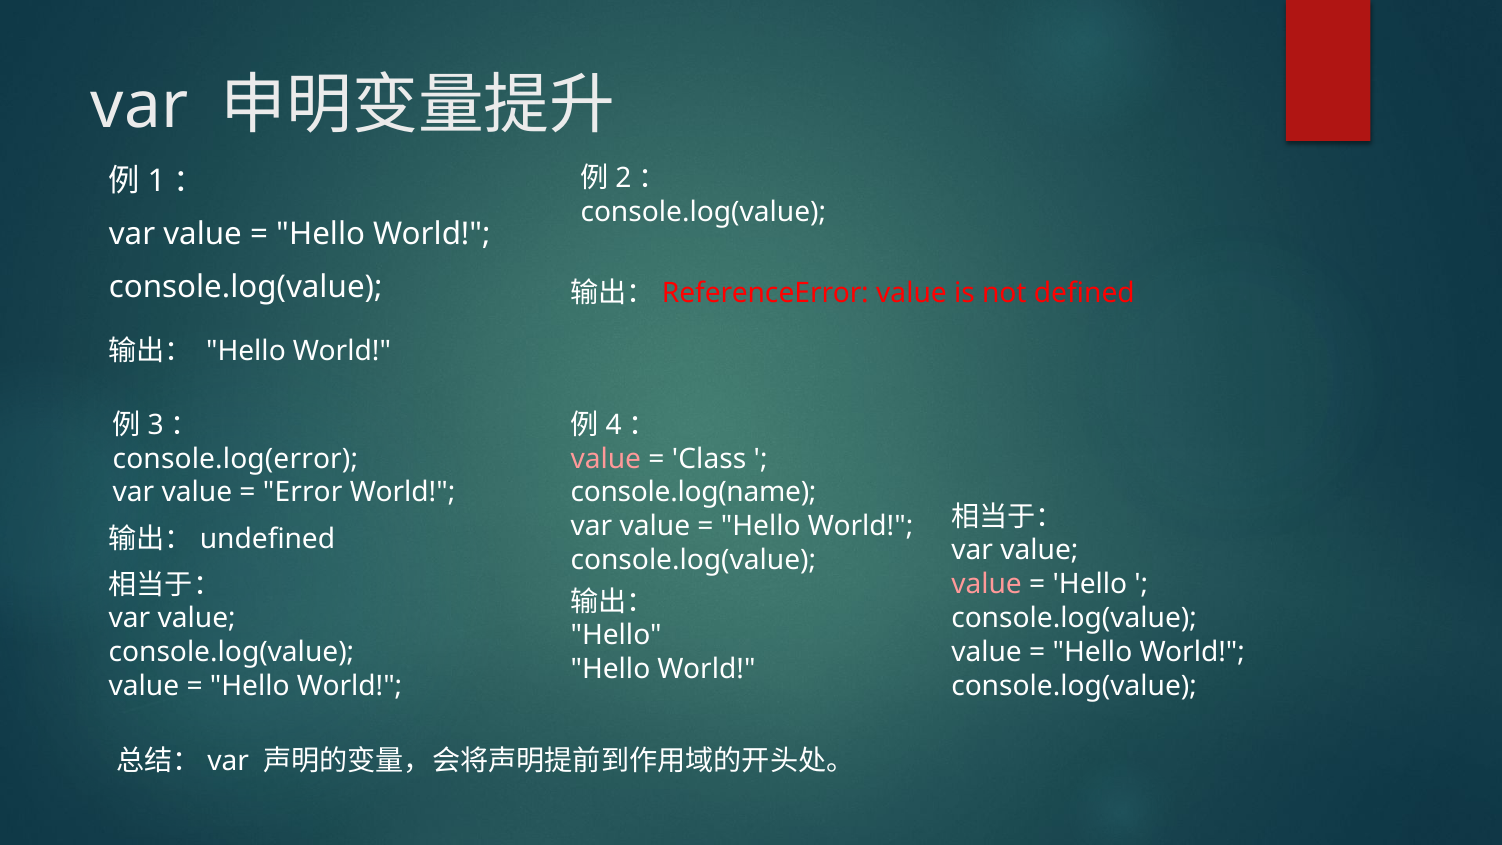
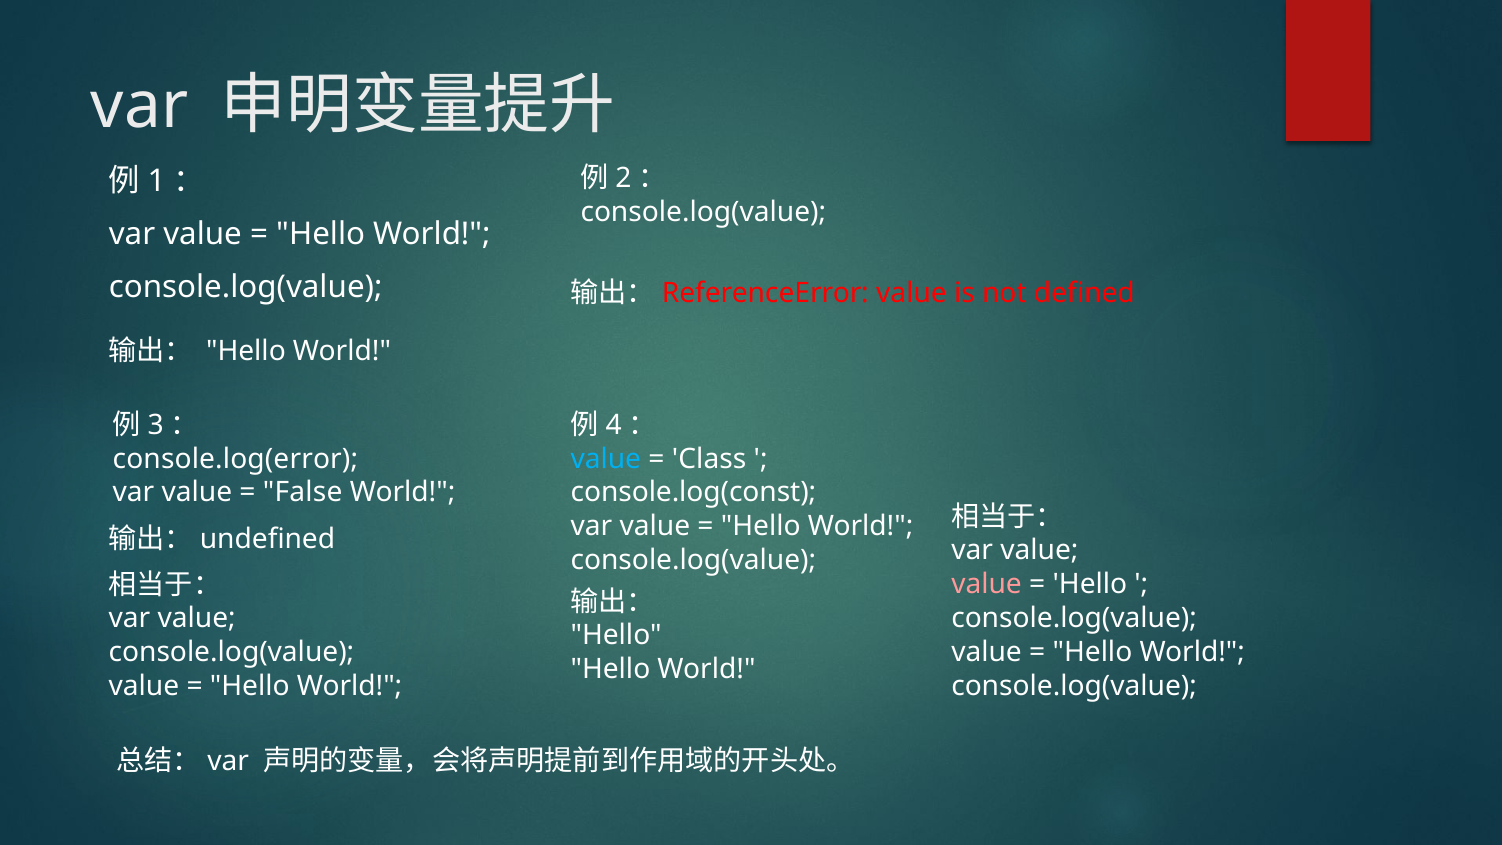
value at (606, 459) colour: pink -> light blue
Error: Error -> False
console.log(name: console.log(name -> console.log(const
